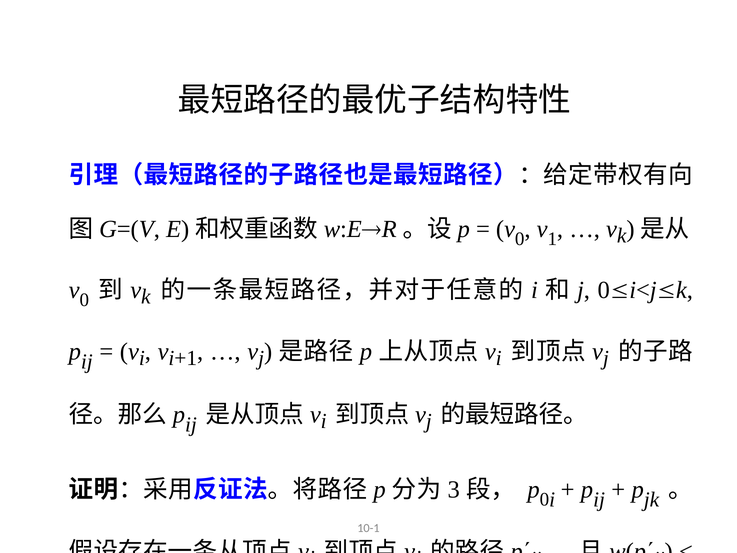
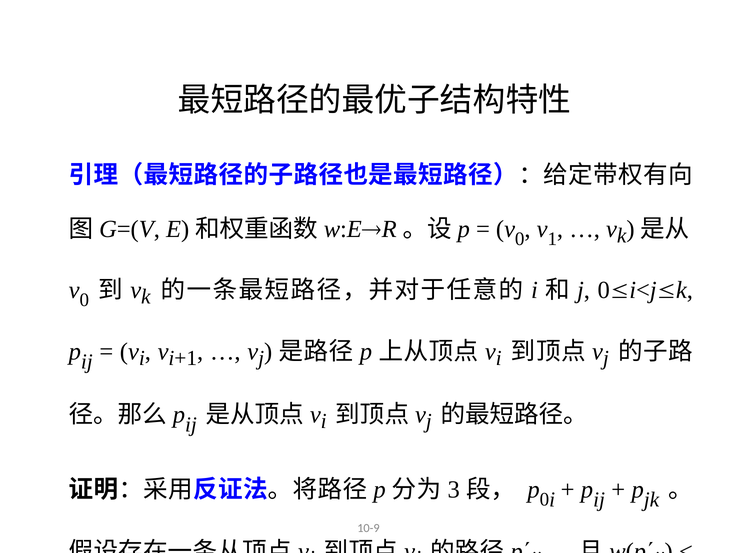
10-1: 10-1 -> 10-9
